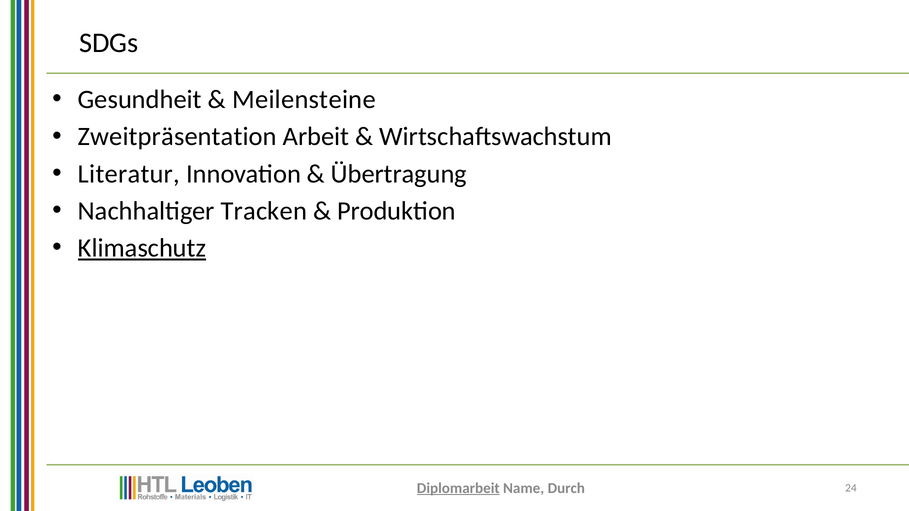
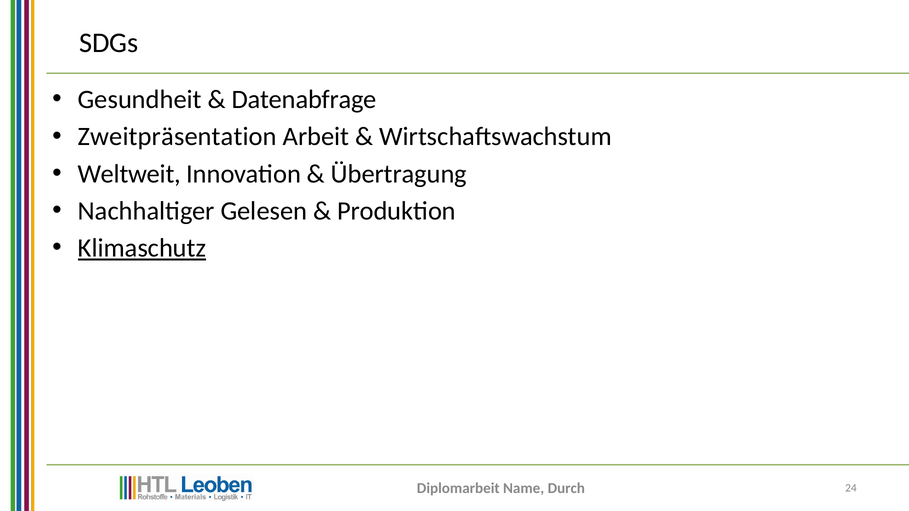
Meilensteine: Meilensteine -> Datenabfrage
Literatur: Literatur -> Weltweit
Tracken: Tracken -> Gelesen
Diplomarbeit underline: present -> none
